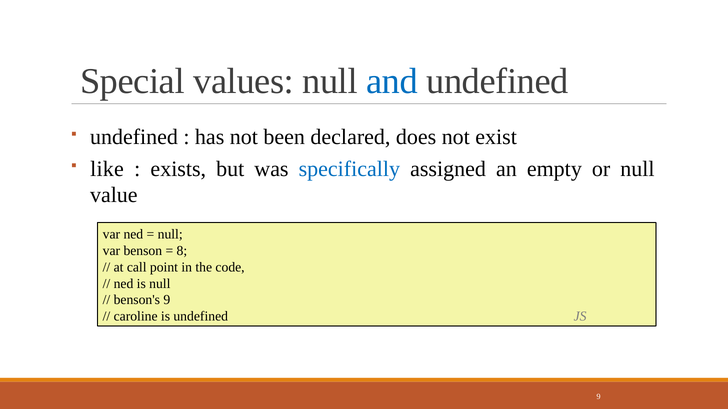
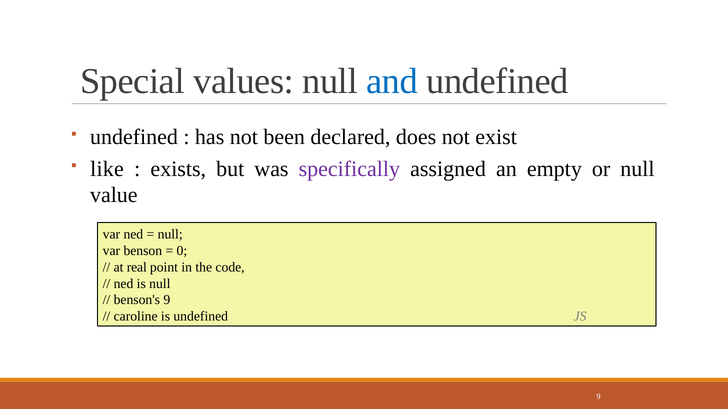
specifically colour: blue -> purple
8: 8 -> 0
call: call -> real
